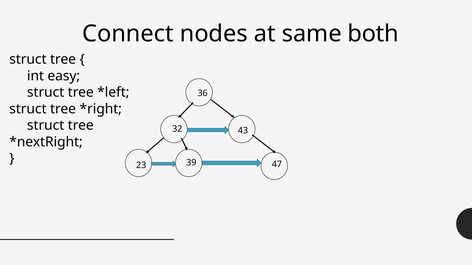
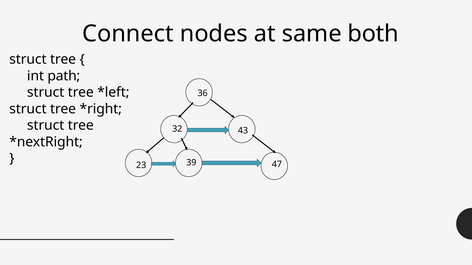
easy: easy -> path
